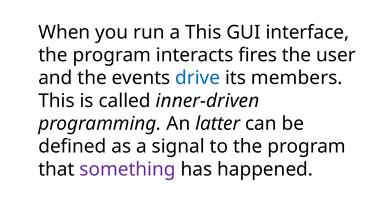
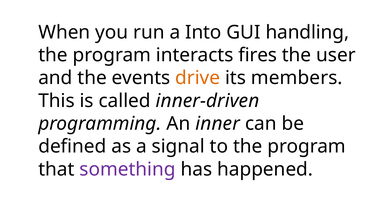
a This: This -> Into
interface: interface -> handling
drive colour: blue -> orange
latter: latter -> inner
